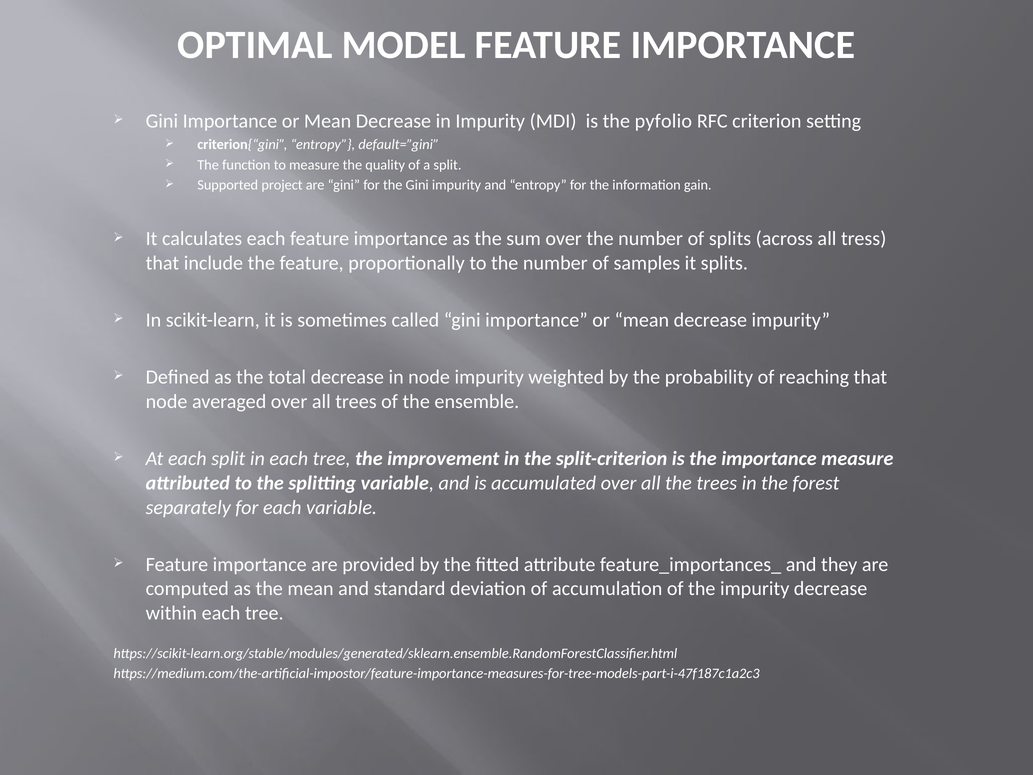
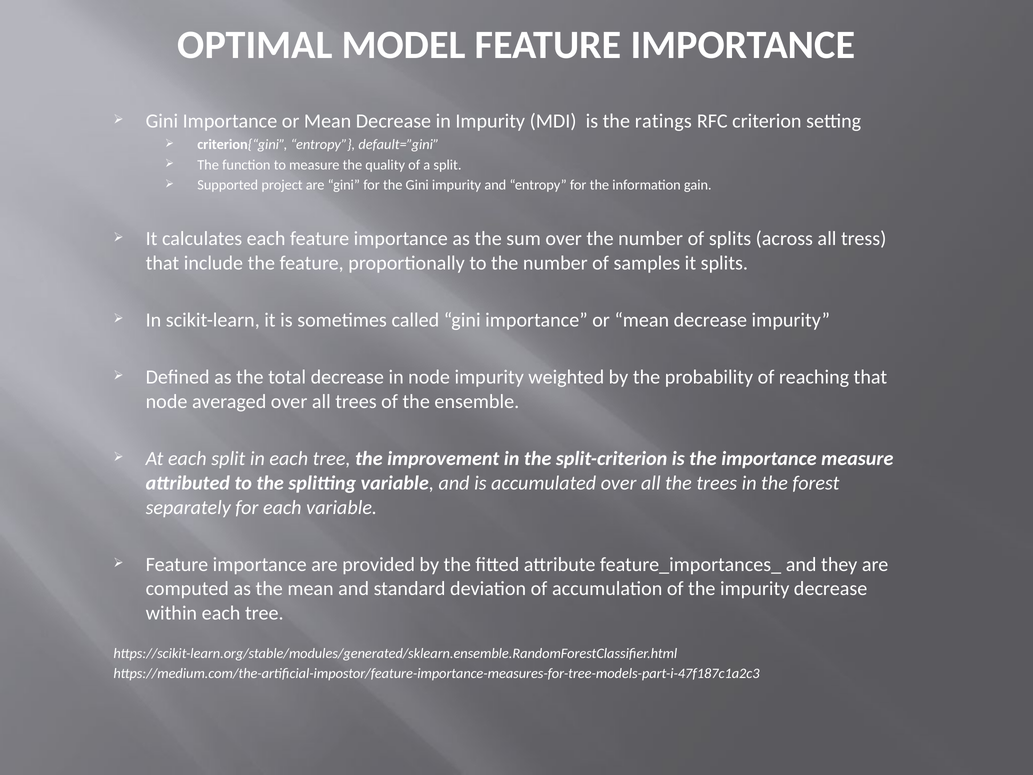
pyfolio: pyfolio -> ratings
